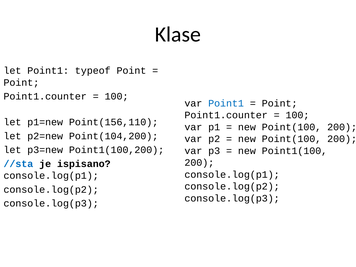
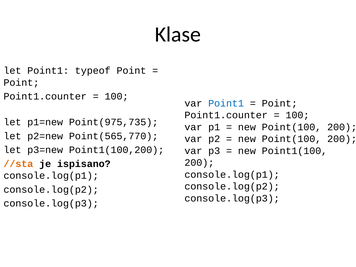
Point(156,110: Point(156,110 -> Point(975,735
Point(104,200: Point(104,200 -> Point(565,770
//sta colour: blue -> orange
